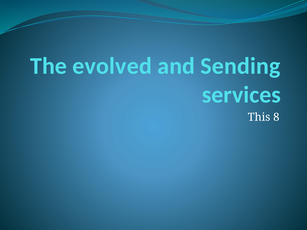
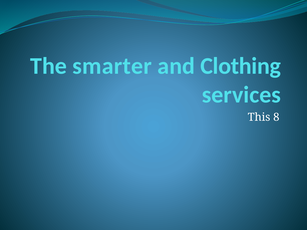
evolved: evolved -> smarter
Sending: Sending -> Clothing
